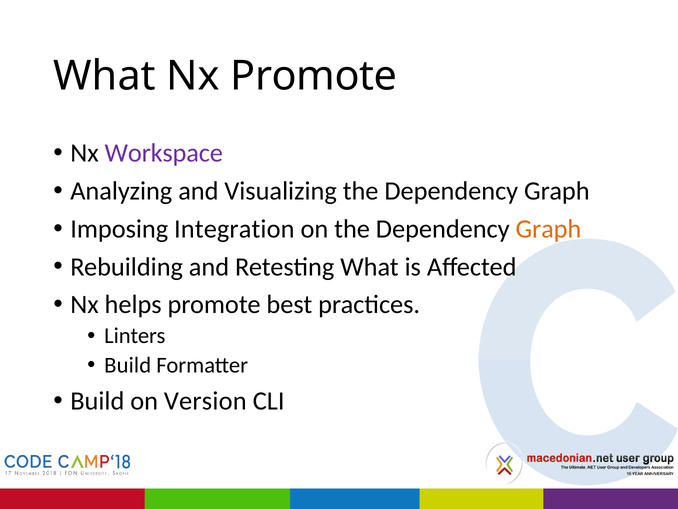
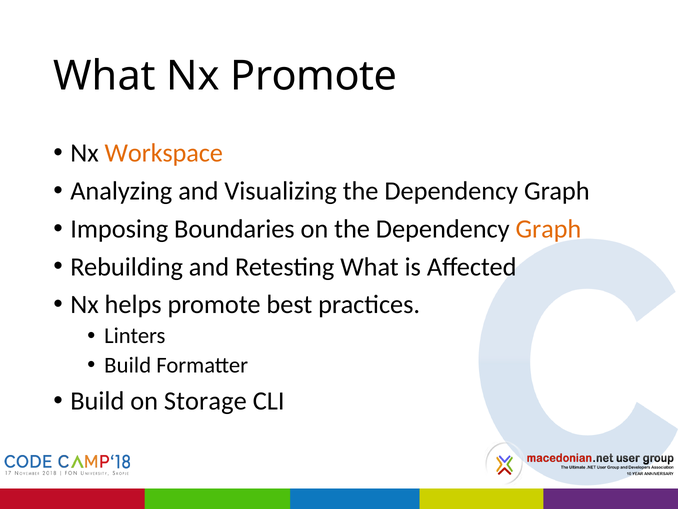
Workspace colour: purple -> orange
Integration: Integration -> Boundaries
Version: Version -> Storage
